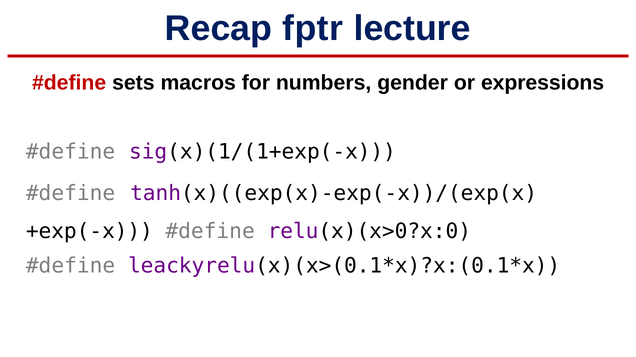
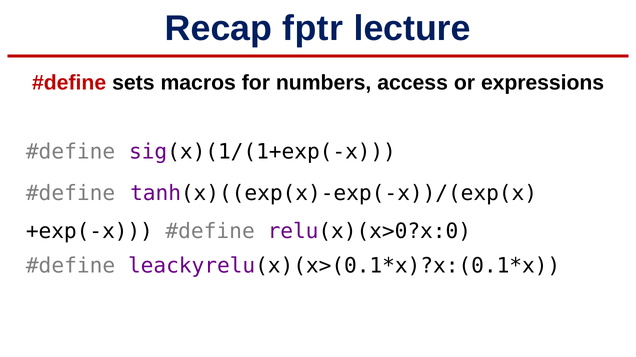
gender: gender -> access
